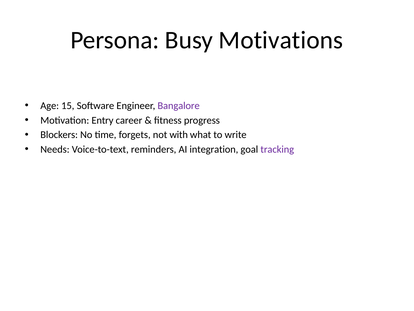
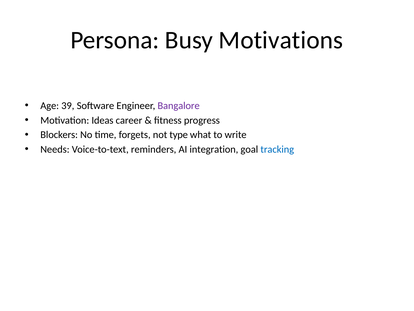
15: 15 -> 39
Entry: Entry -> Ideas
with: with -> type
tracking colour: purple -> blue
